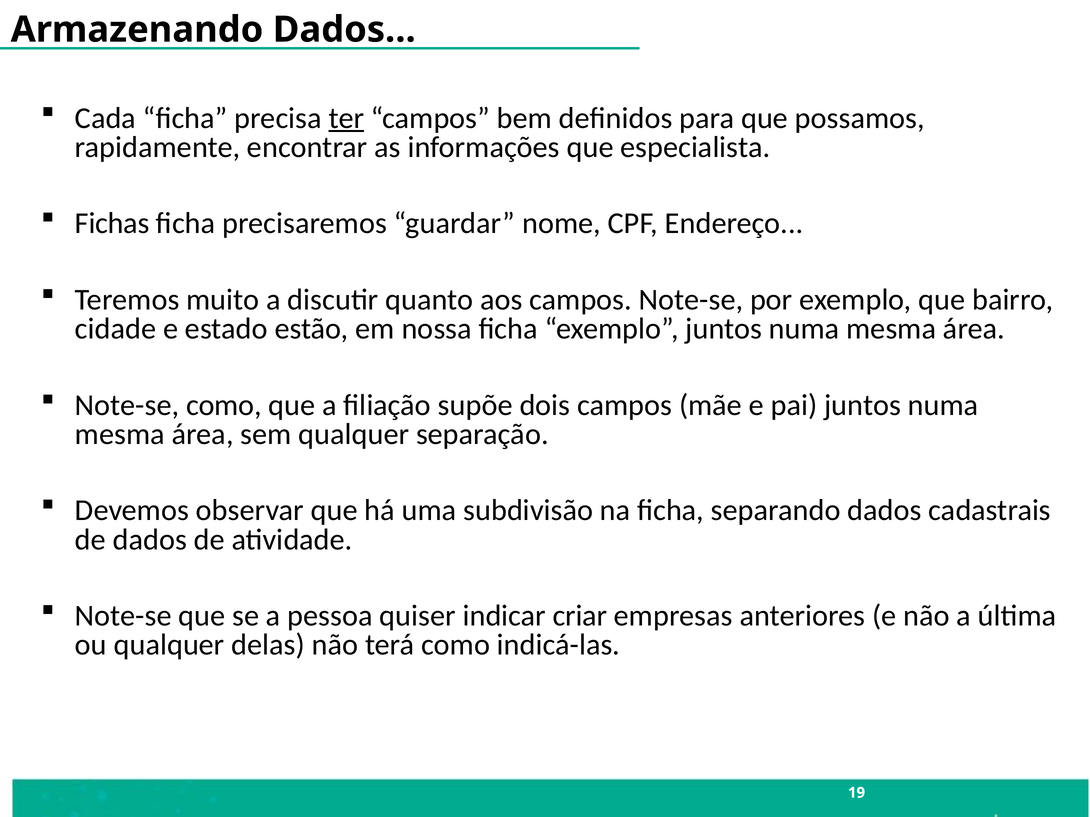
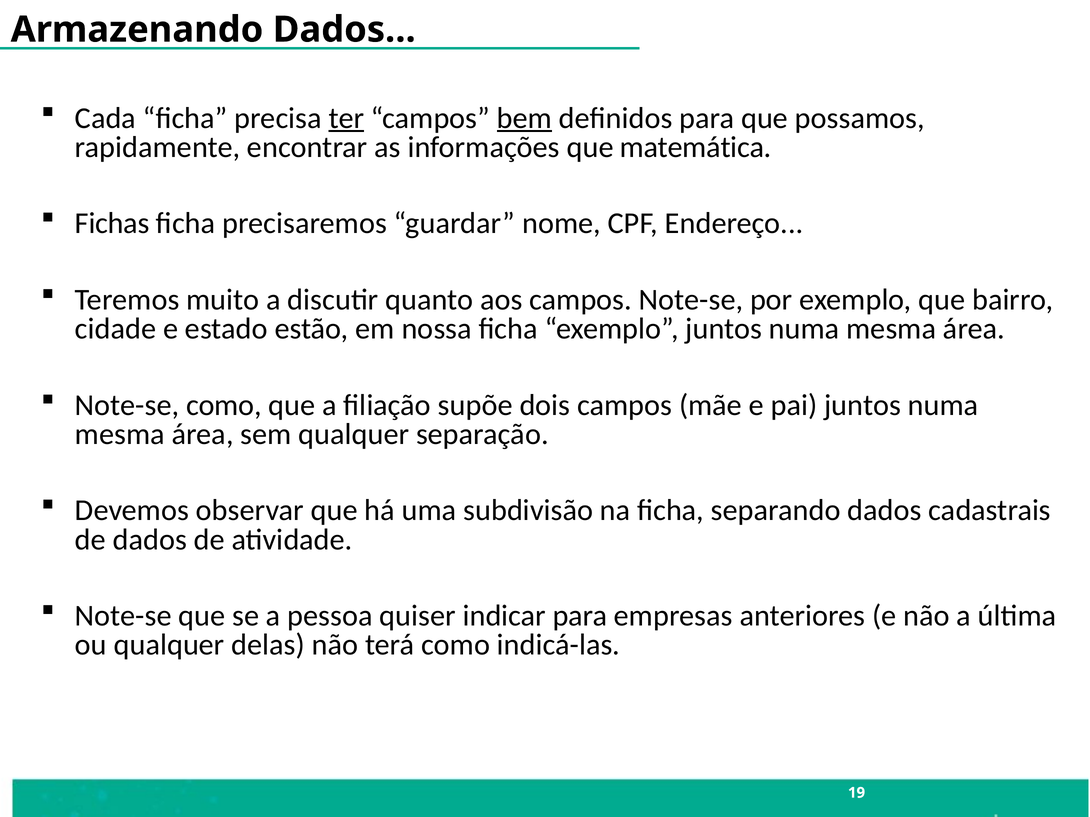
bem underline: none -> present
especialista: especialista -> matemática
indicar criar: criar -> para
